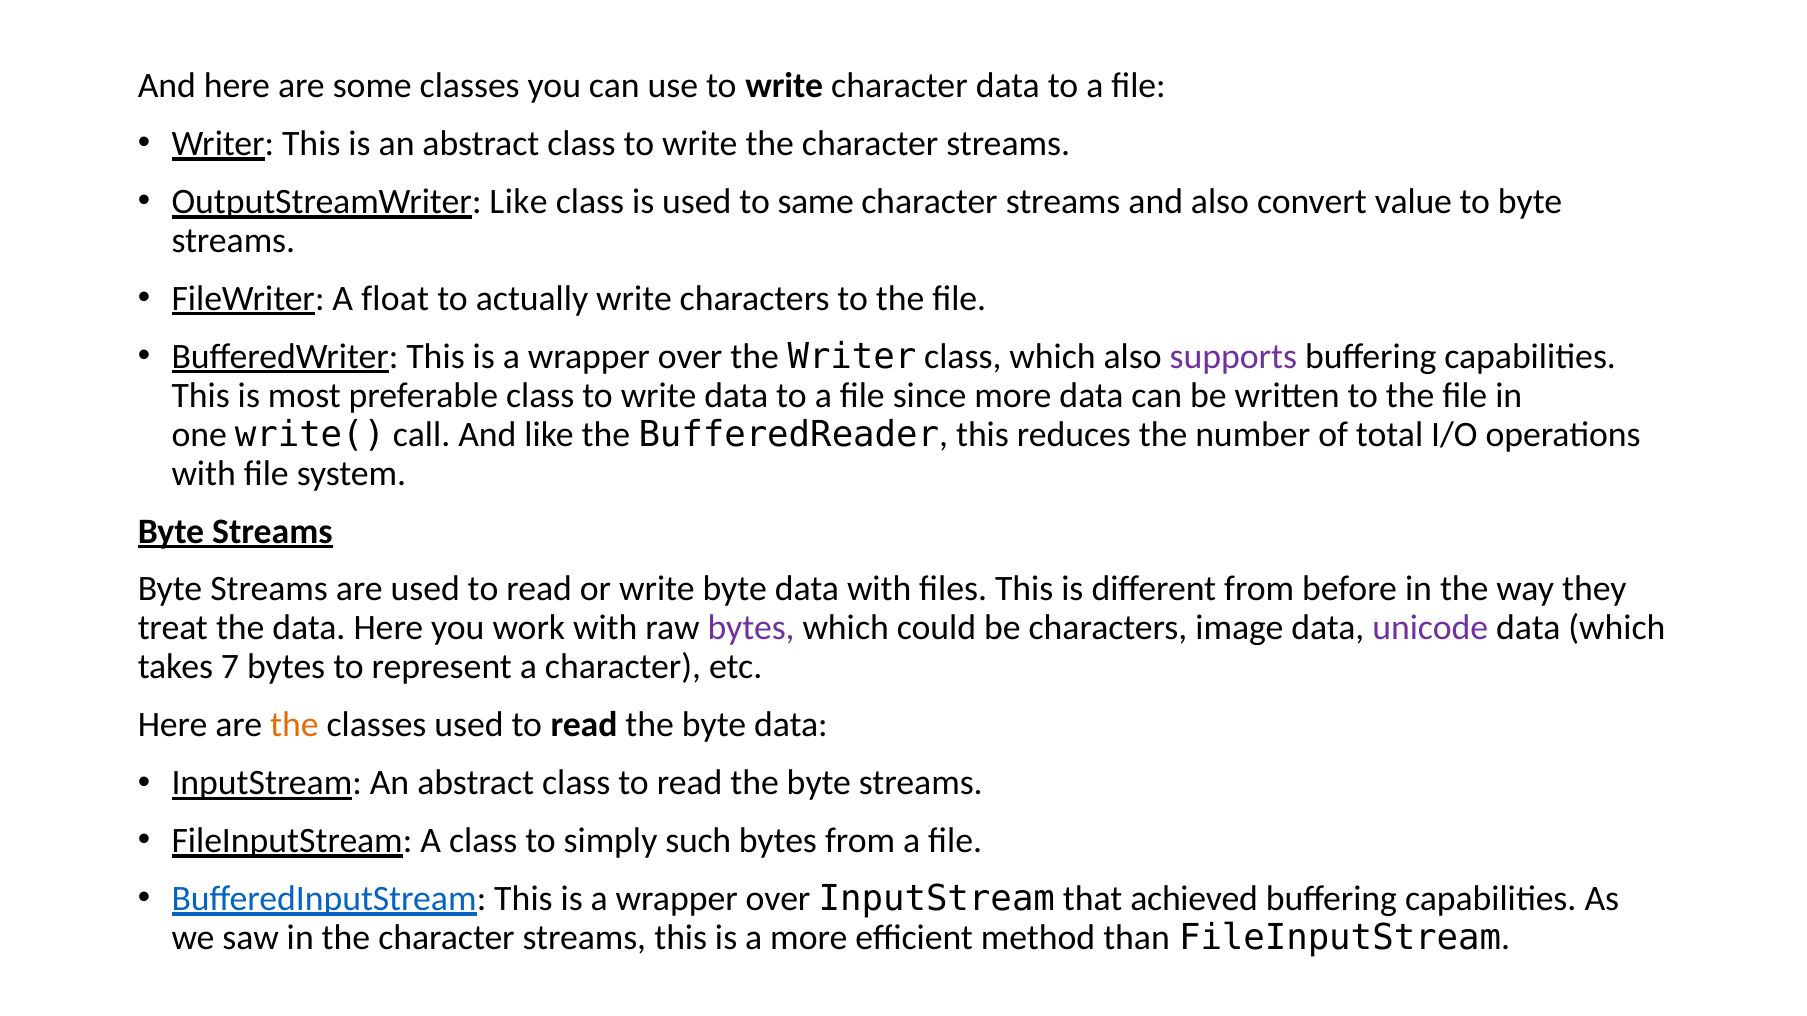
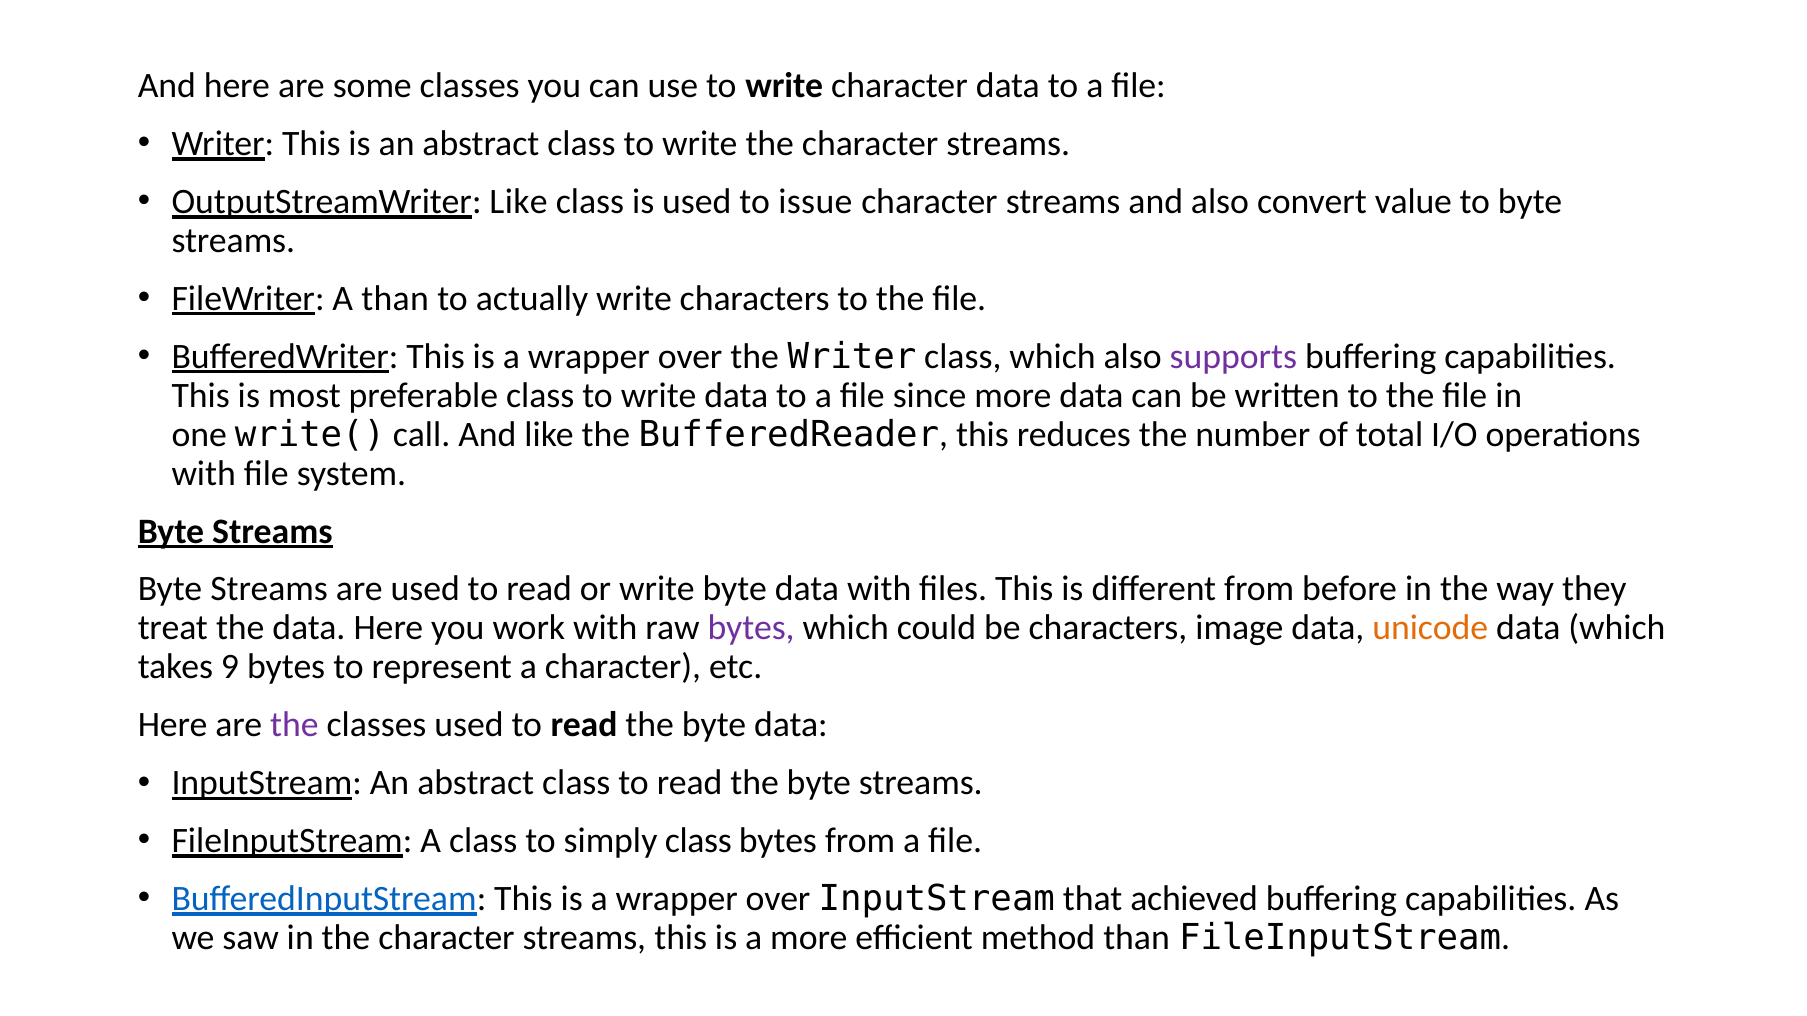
same: same -> issue
A float: float -> than
unicode colour: purple -> orange
7: 7 -> 9
the at (294, 725) colour: orange -> purple
simply such: such -> class
